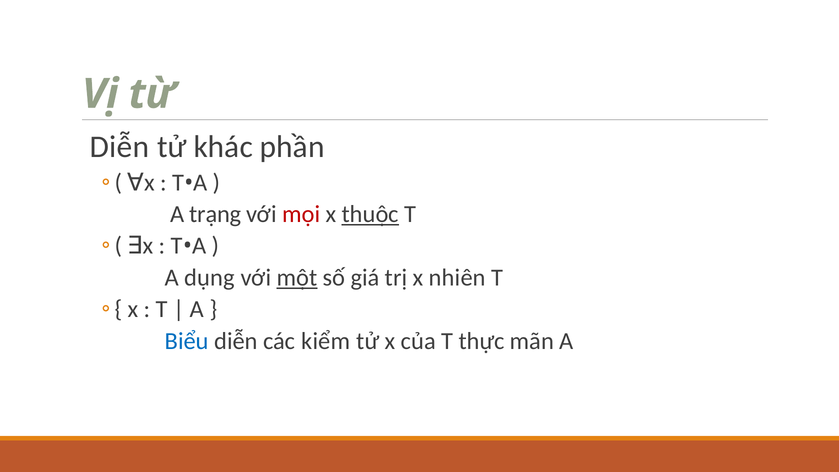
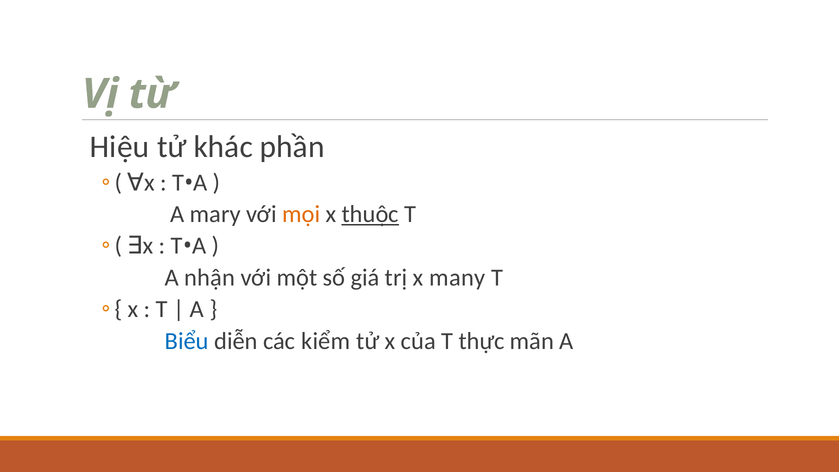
Diễn at (120, 147): Diễn -> Hiệu
trạng: trạng -> mary
mọi colour: red -> orange
dụng: dụng -> nhận
một underline: present -> none
nhiên: nhiên -> many
